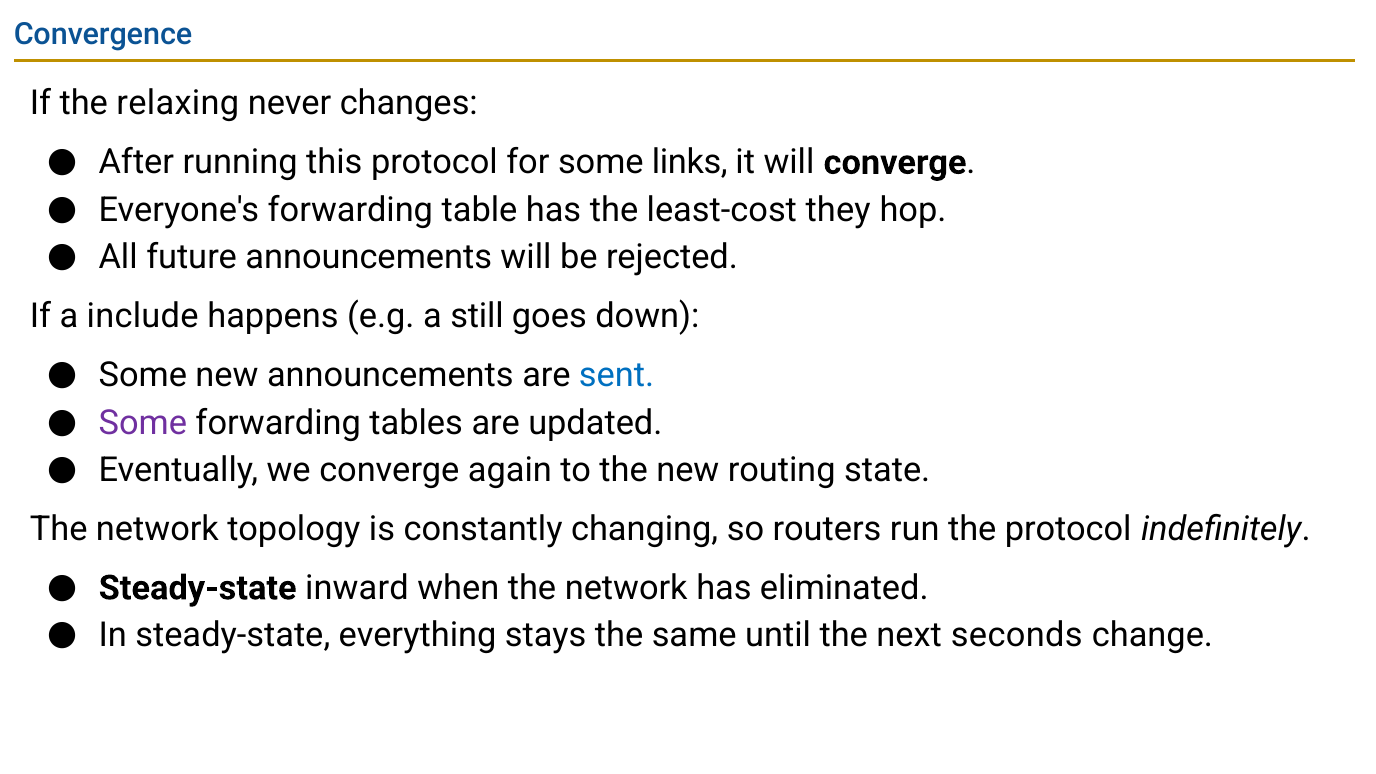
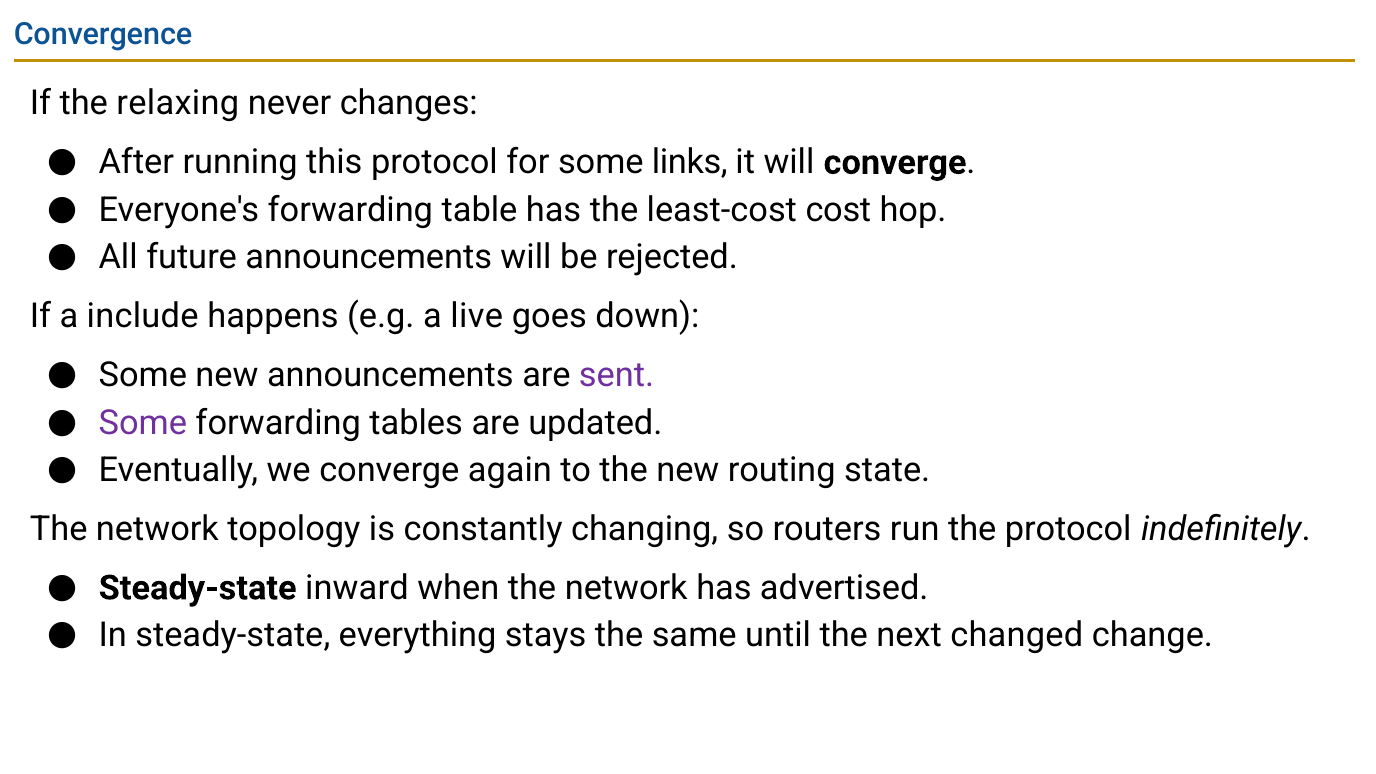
they: they -> cost
still: still -> live
sent colour: blue -> purple
eliminated: eliminated -> advertised
seconds: seconds -> changed
